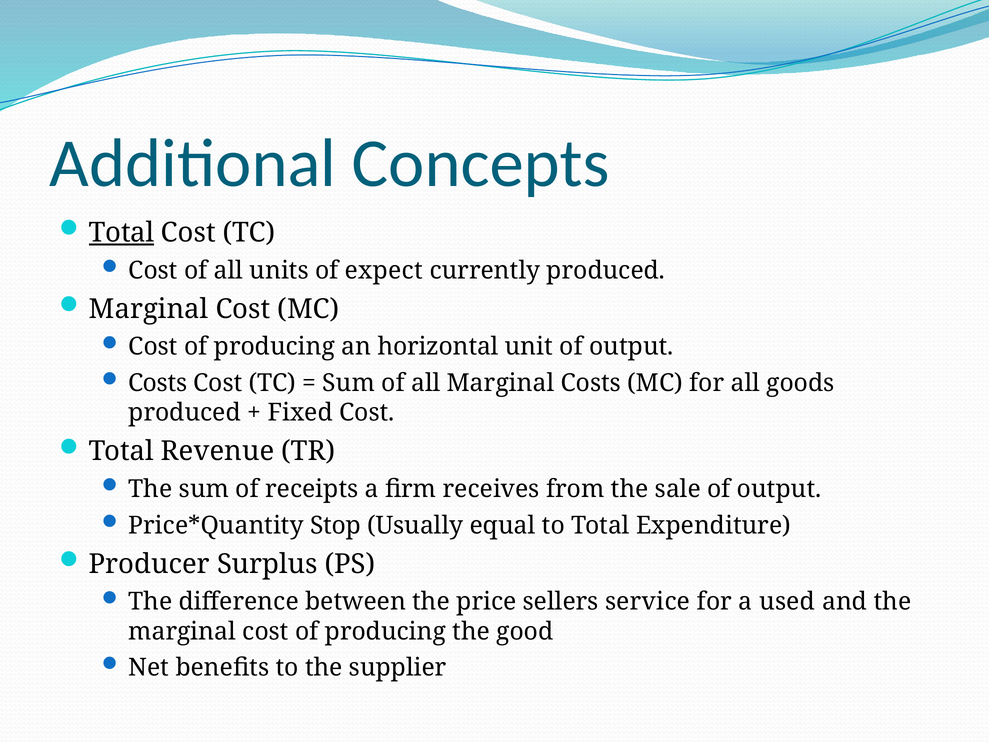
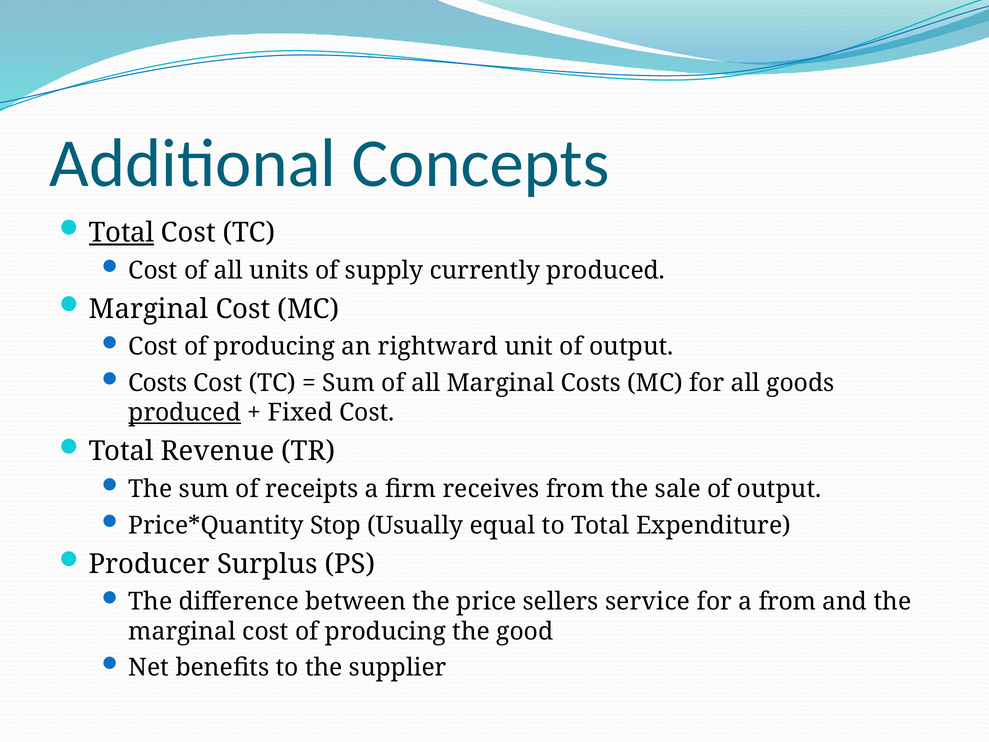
expect: expect -> supply
horizontal: horizontal -> rightward
produced at (185, 413) underline: none -> present
a used: used -> from
